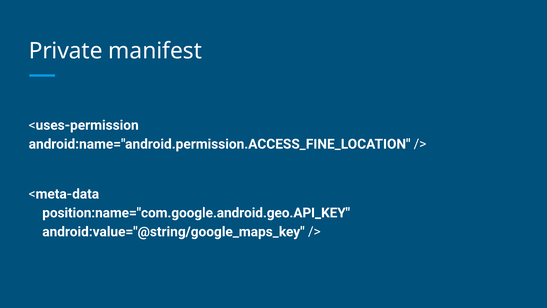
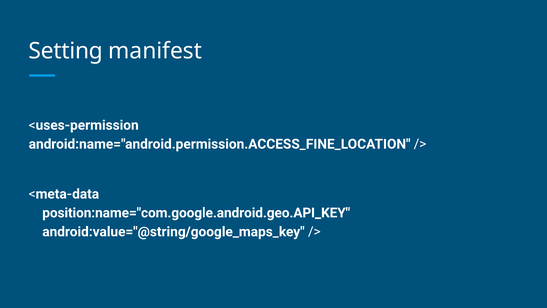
Private: Private -> Setting
